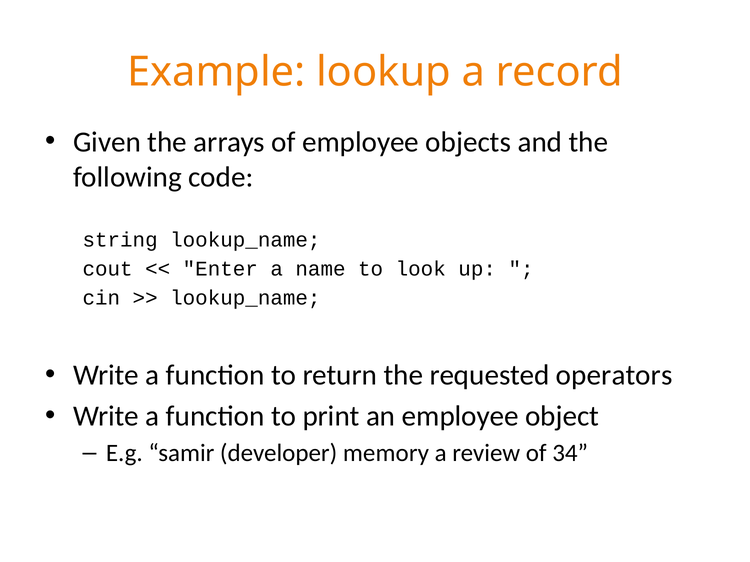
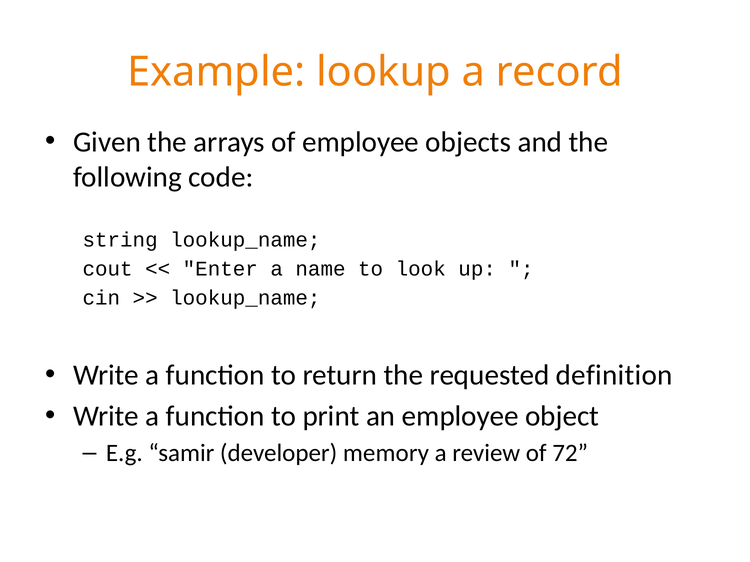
operators: operators -> definition
34: 34 -> 72
